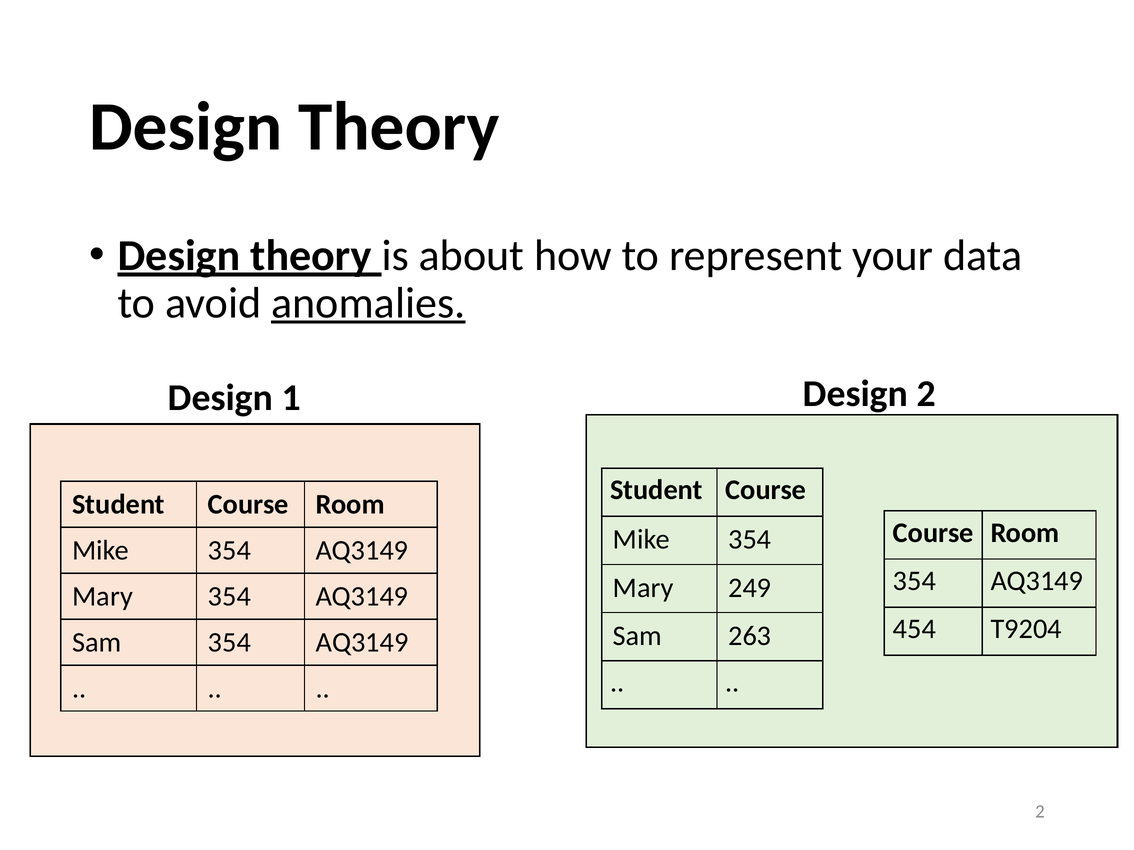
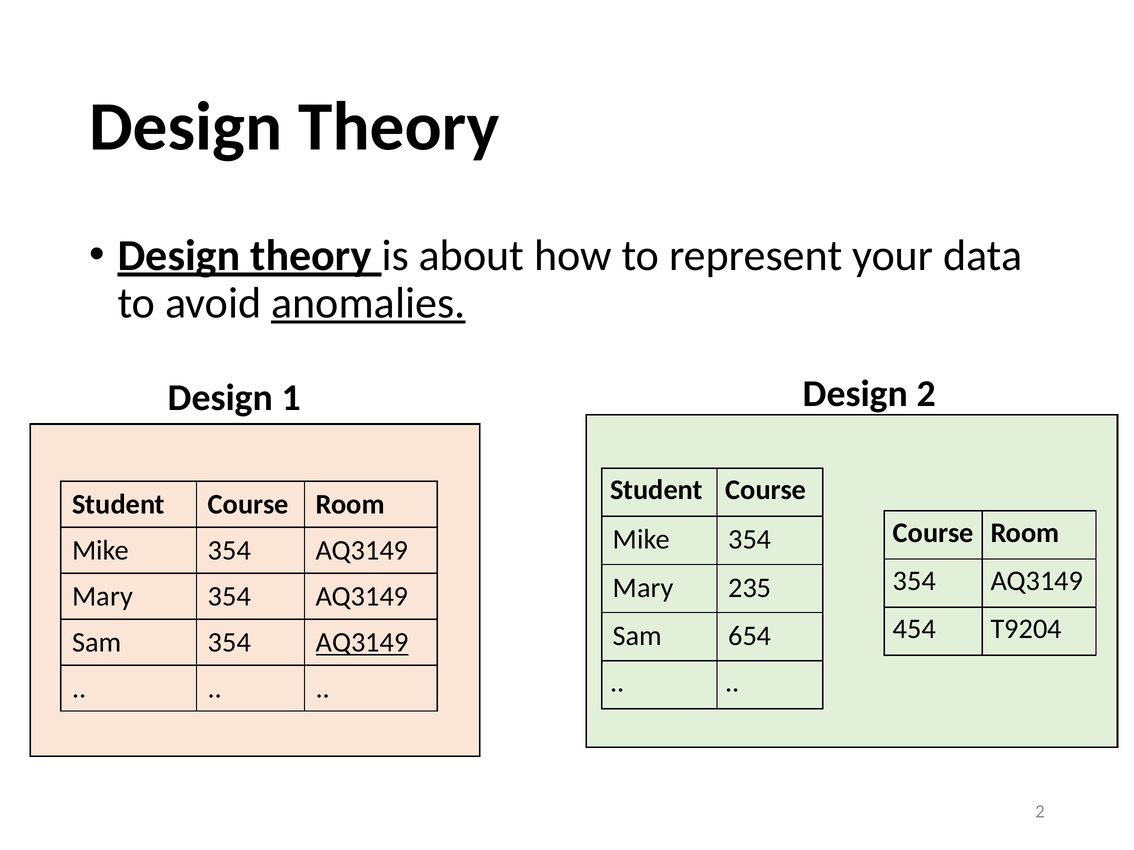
249: 249 -> 235
263: 263 -> 654
AQ3149 at (362, 643) underline: none -> present
